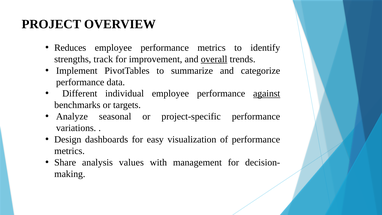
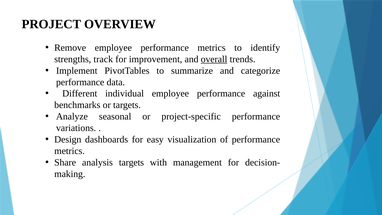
Reduces: Reduces -> Remove
against underline: present -> none
analysis values: values -> targets
